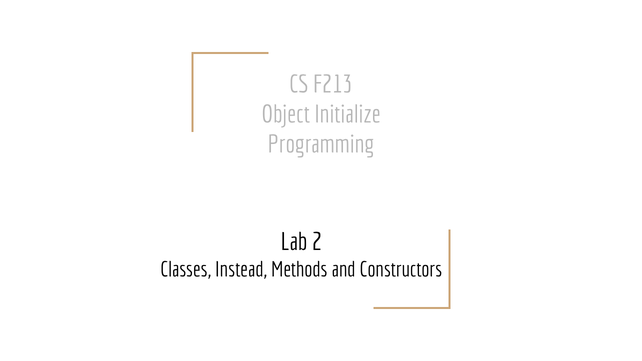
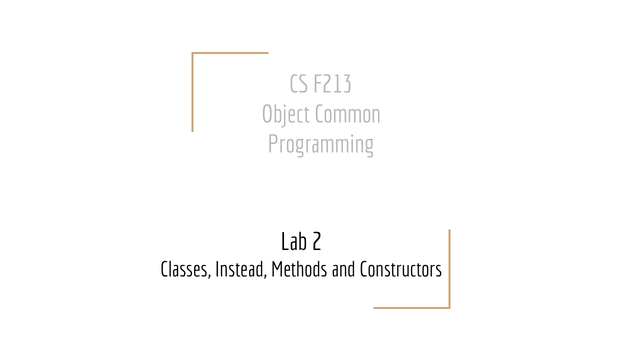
Initialize: Initialize -> Common
